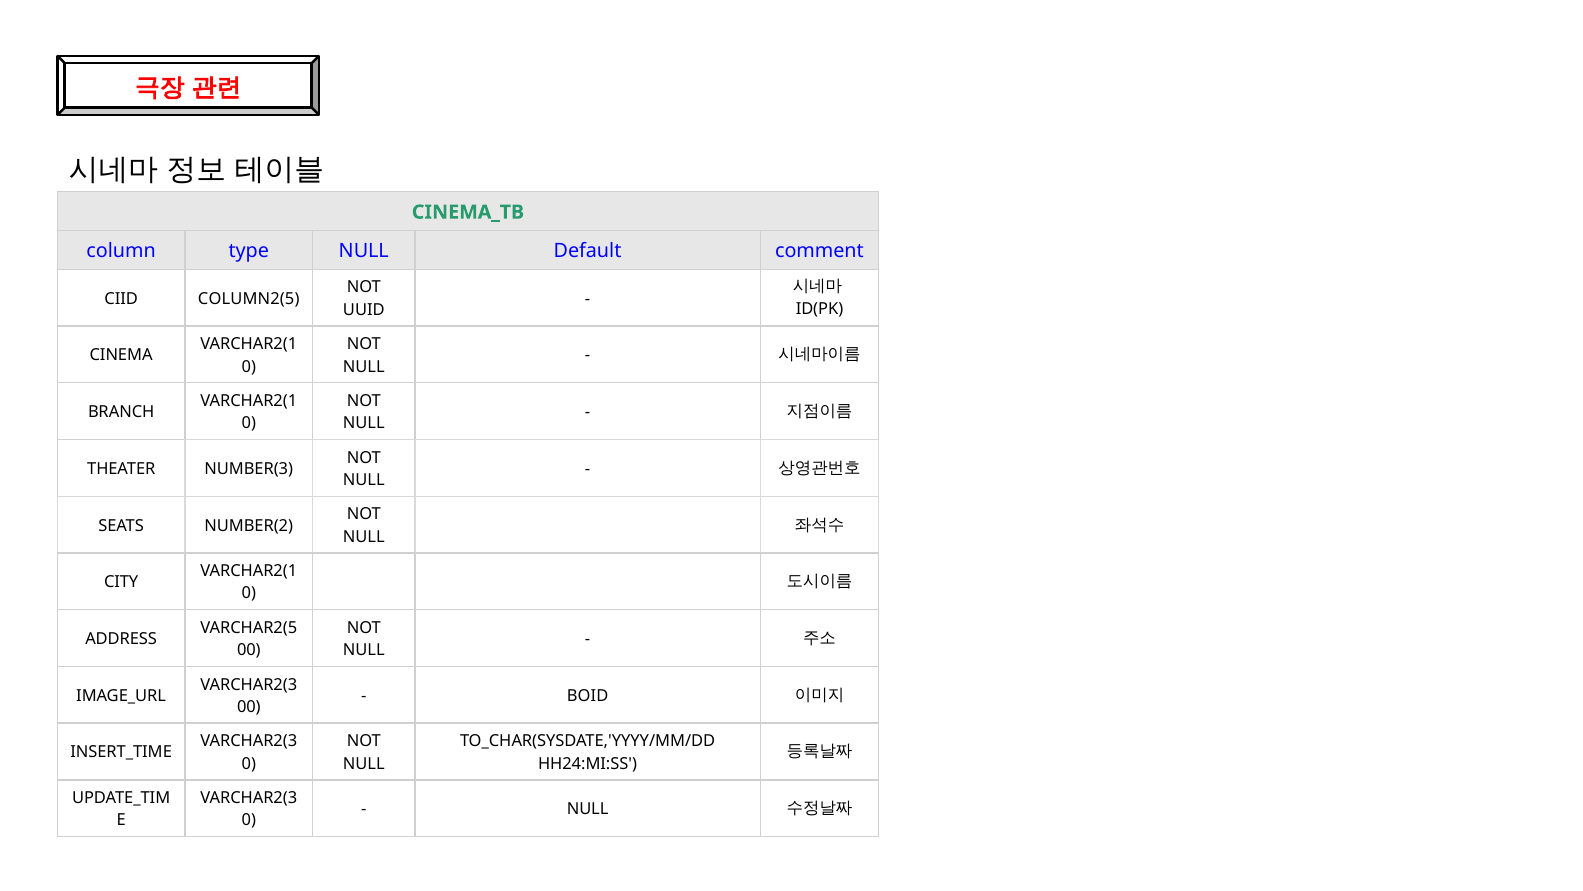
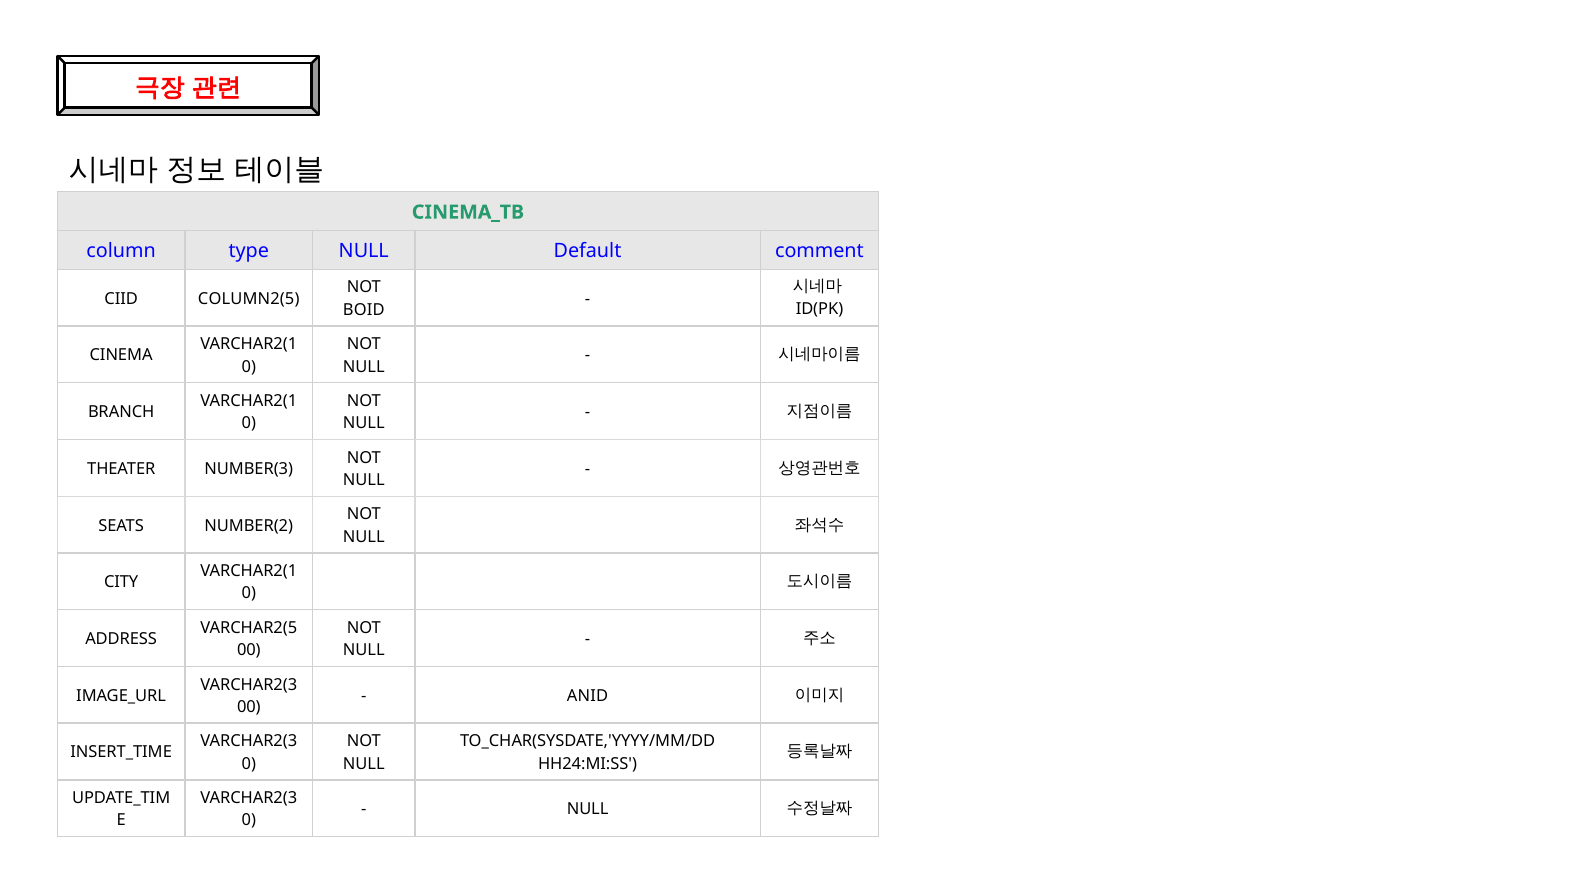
UUID: UUID -> BOID
BOID: BOID -> ANID
